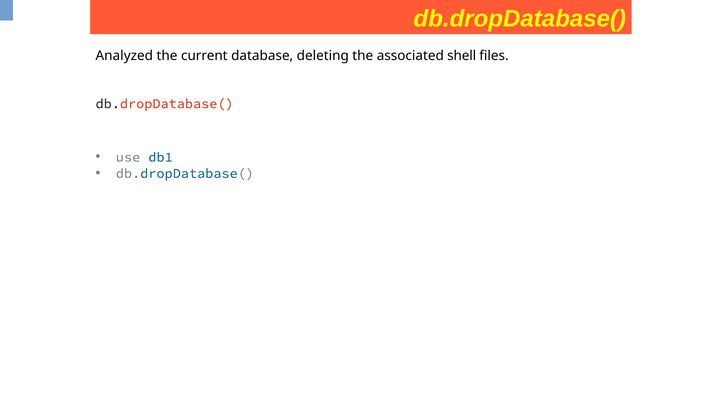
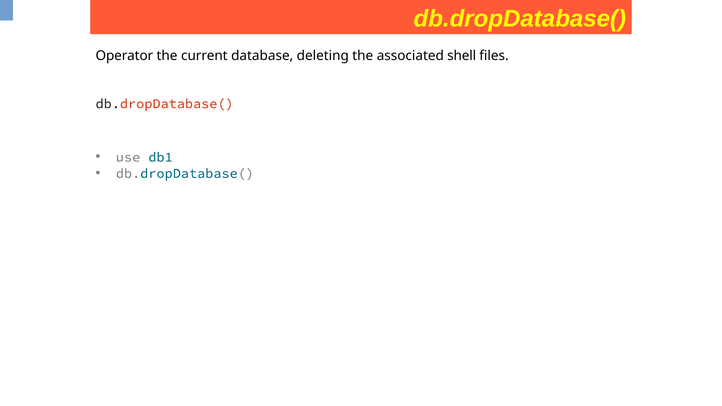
Analyzed: Analyzed -> Operator
